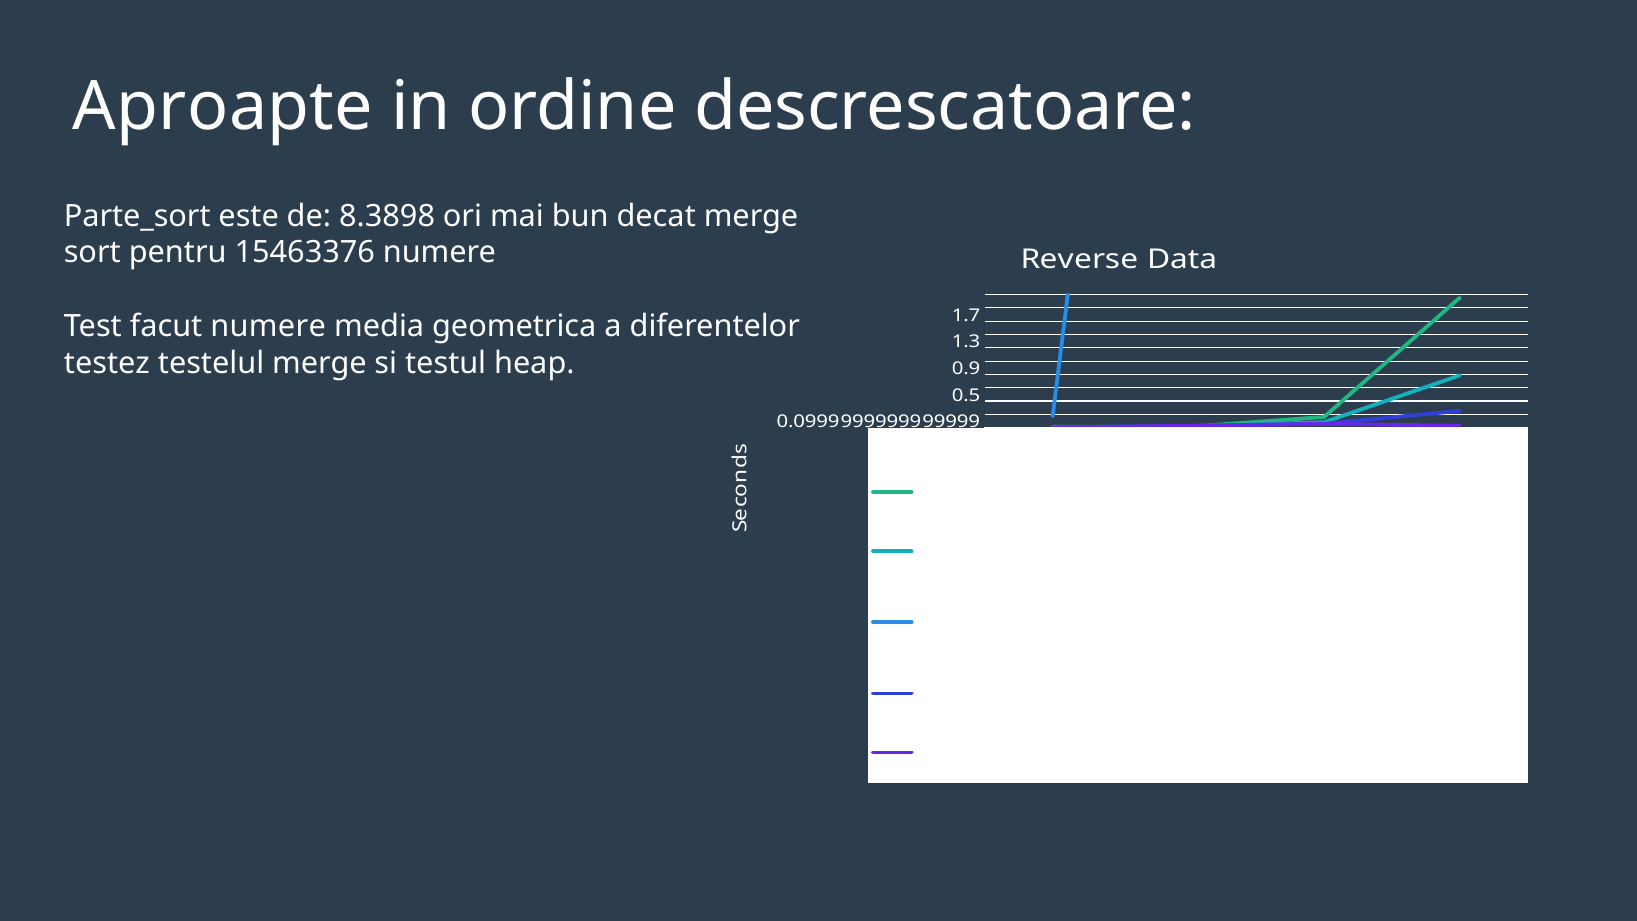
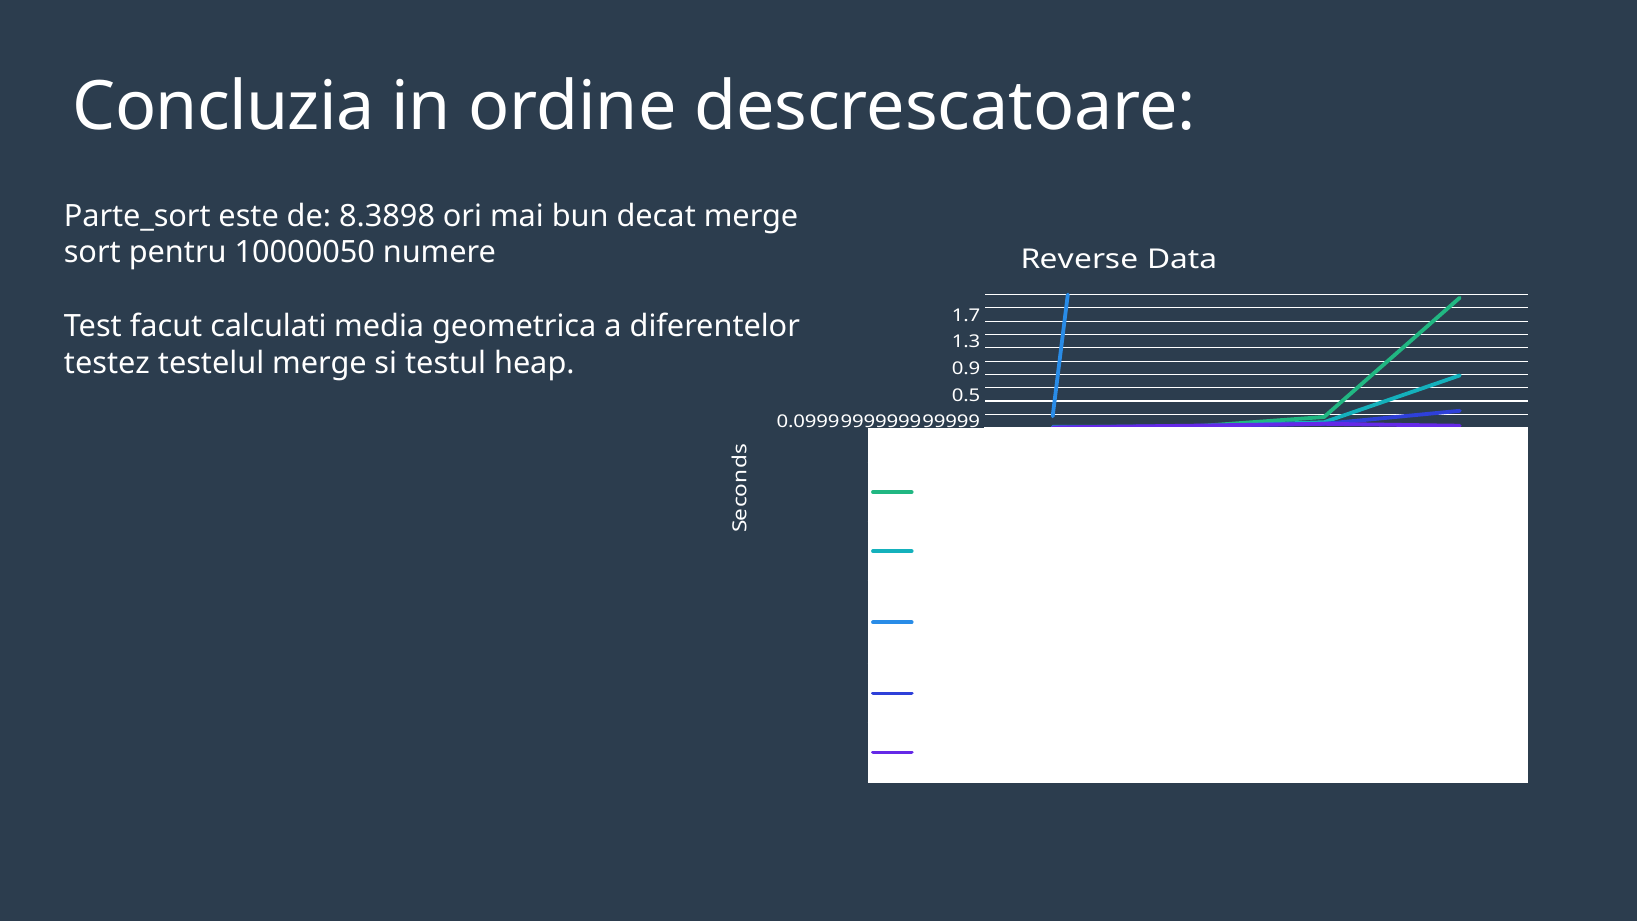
Aproapte: Aproapte -> Concluzia
15463376: 15463376 -> 10000050
facut numere: numere -> calculati
